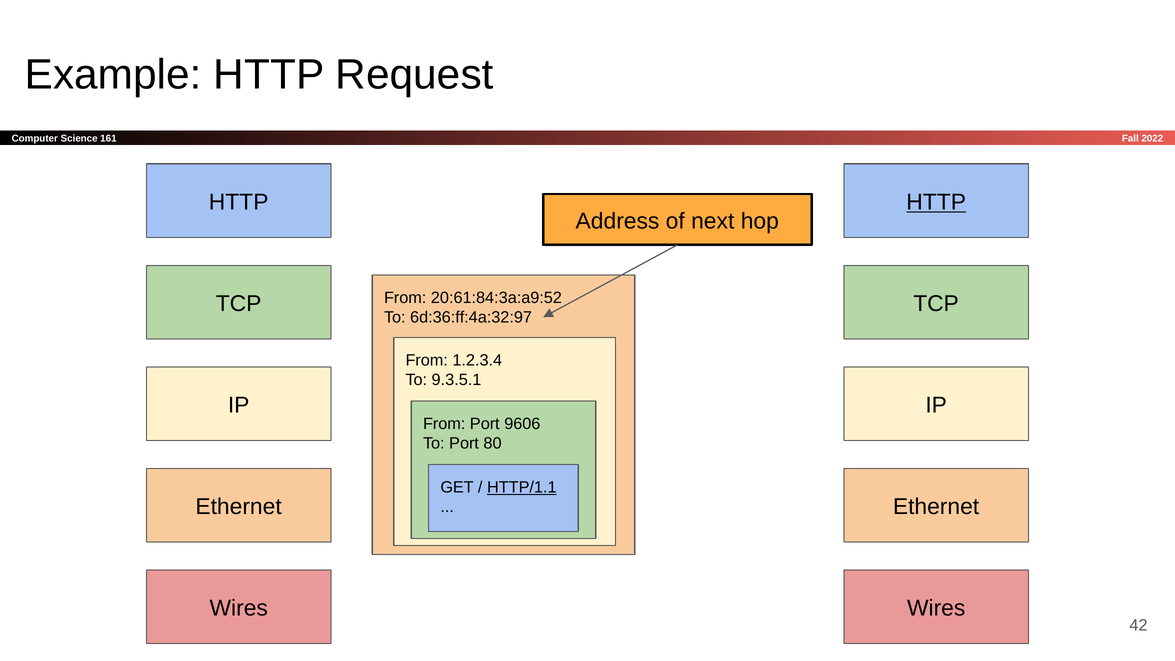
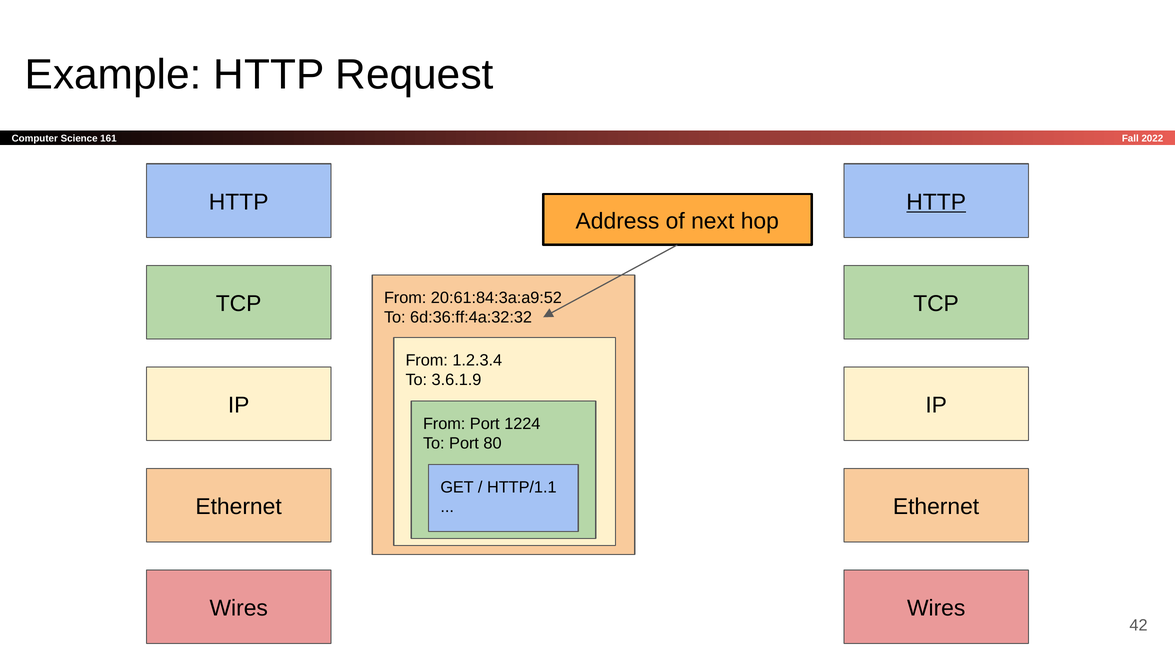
6d:36:ff:4a:32:97: 6d:36:ff:4a:32:97 -> 6d:36:ff:4a:32:32
9.3.5.1: 9.3.5.1 -> 3.6.1.9
9606: 9606 -> 1224
HTTP/1.1 underline: present -> none
